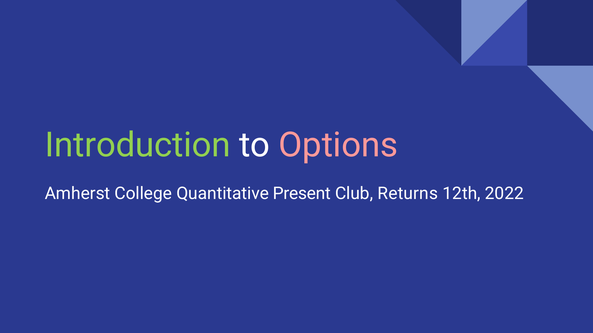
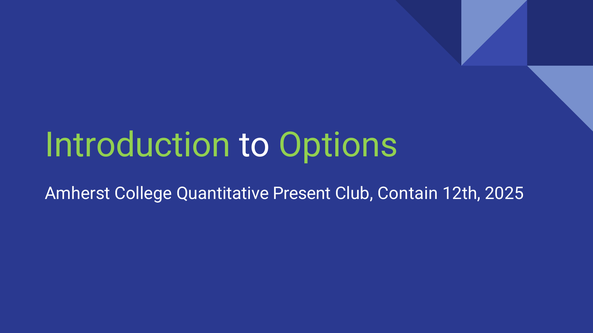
Options colour: pink -> light green
Returns: Returns -> Contain
2022: 2022 -> 2025
